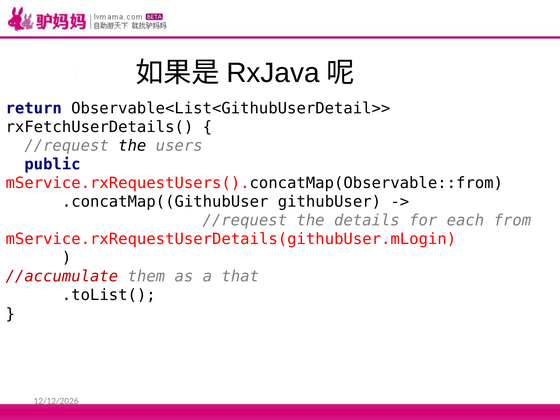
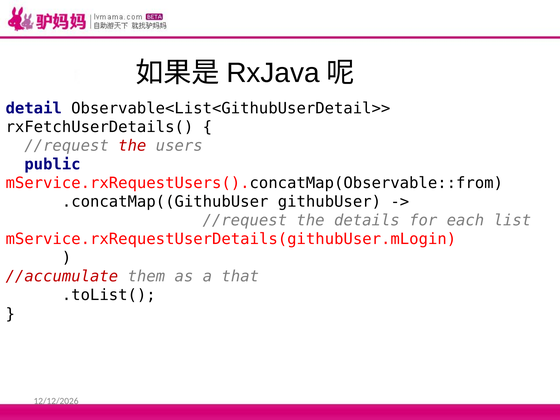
return: return -> detail
the at (132, 146) colour: black -> red
from: from -> list
